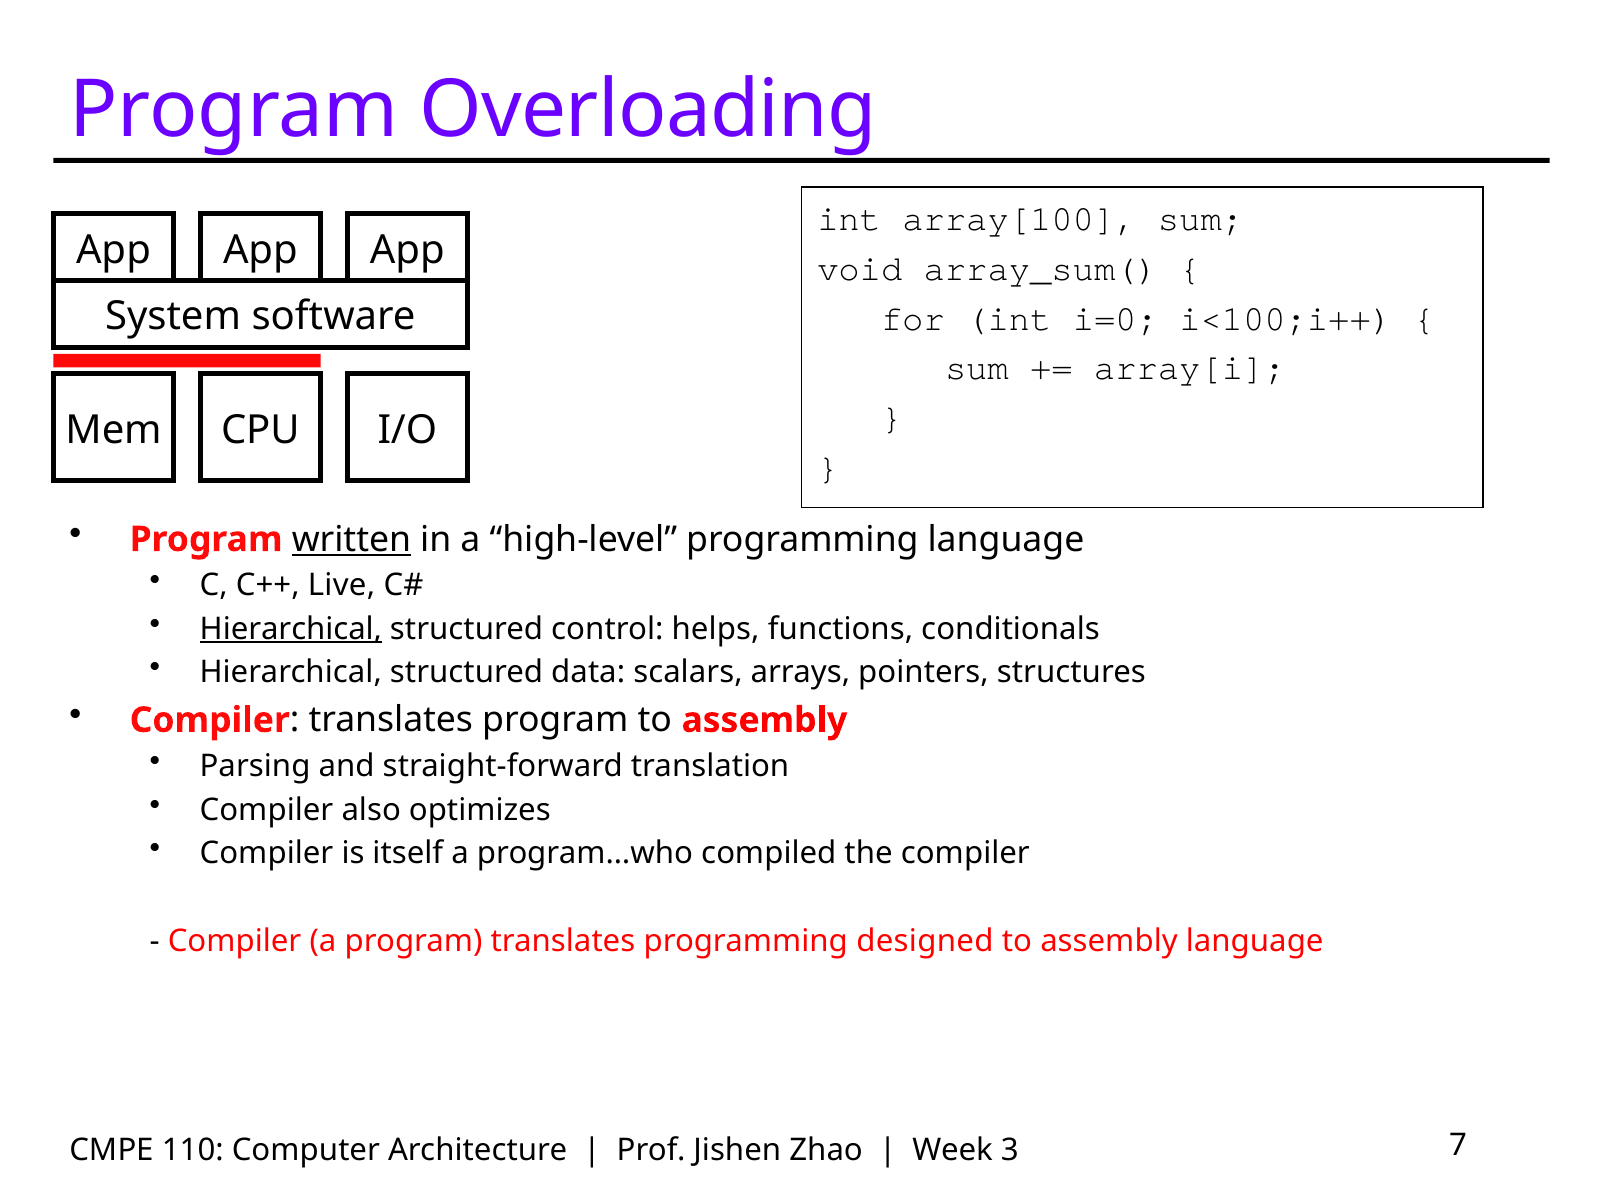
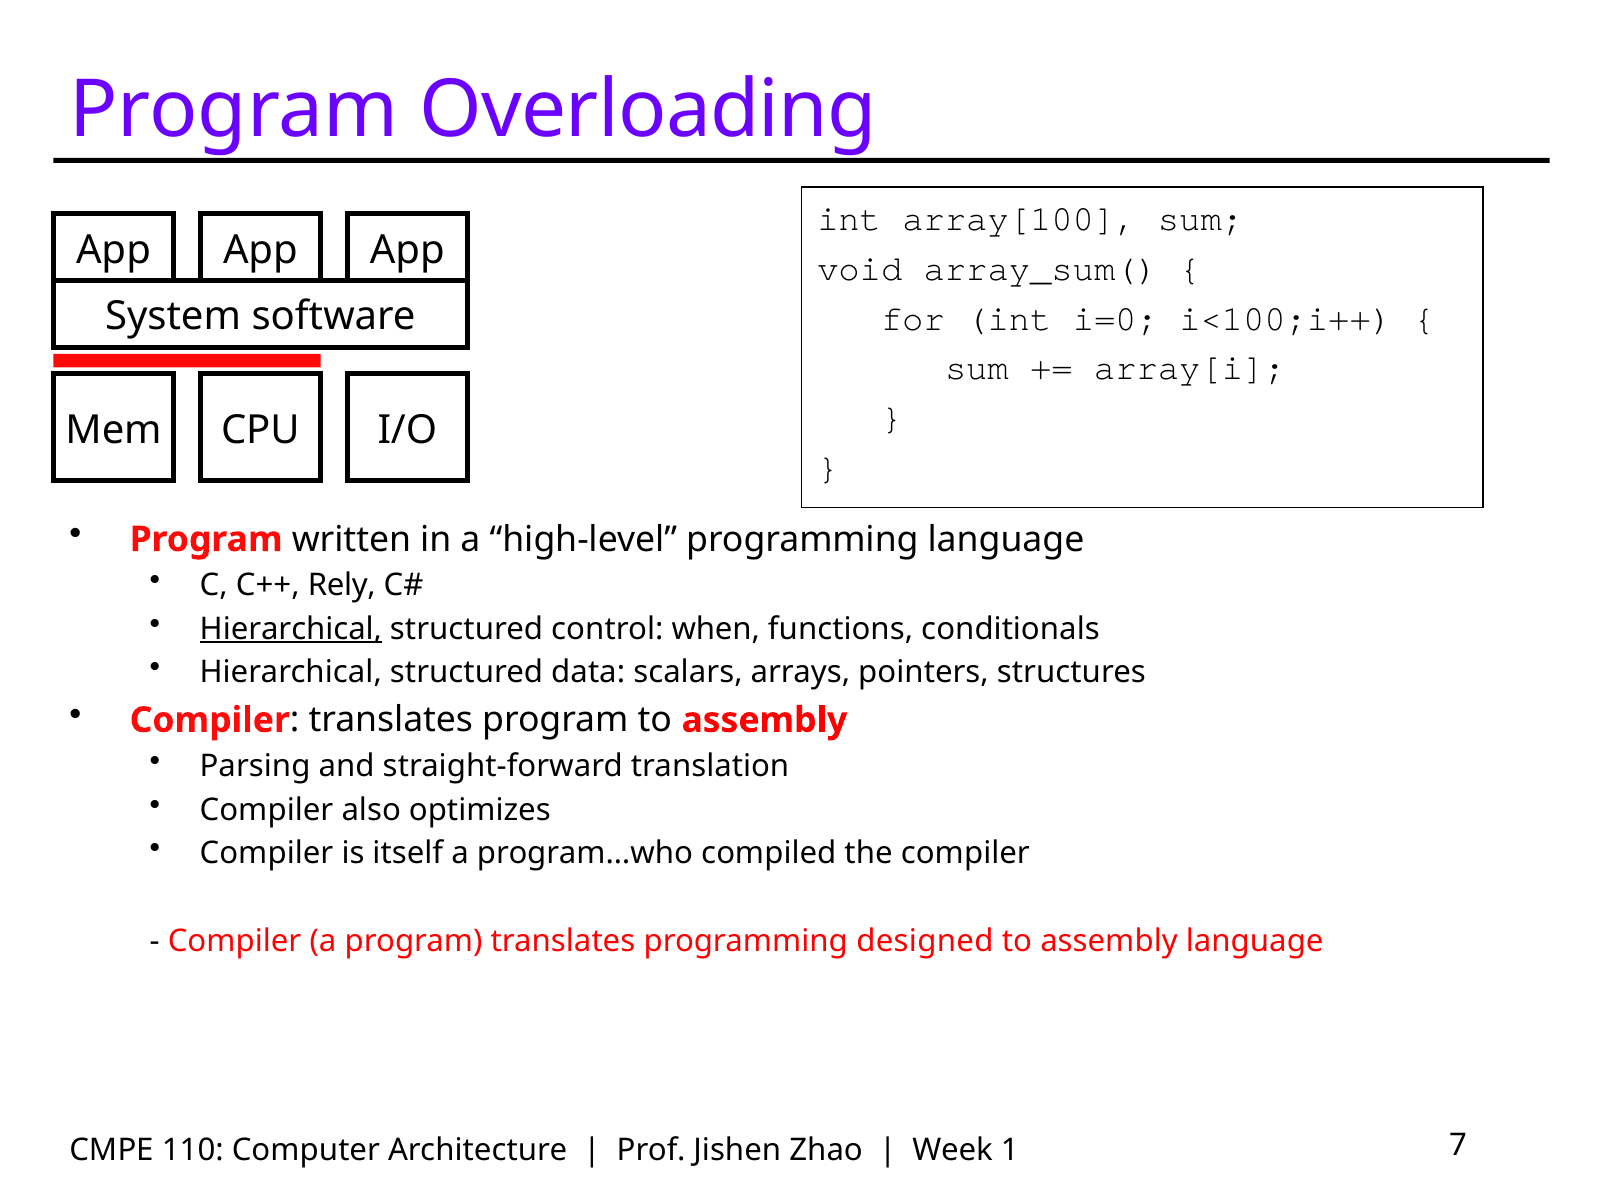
written underline: present -> none
Live: Live -> Rely
helps: helps -> when
3: 3 -> 1
